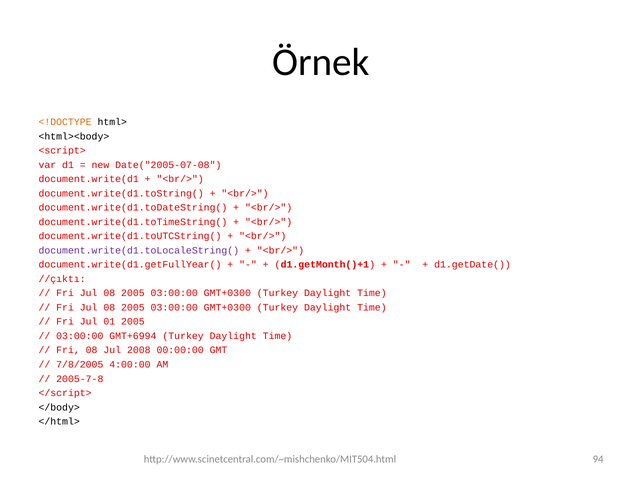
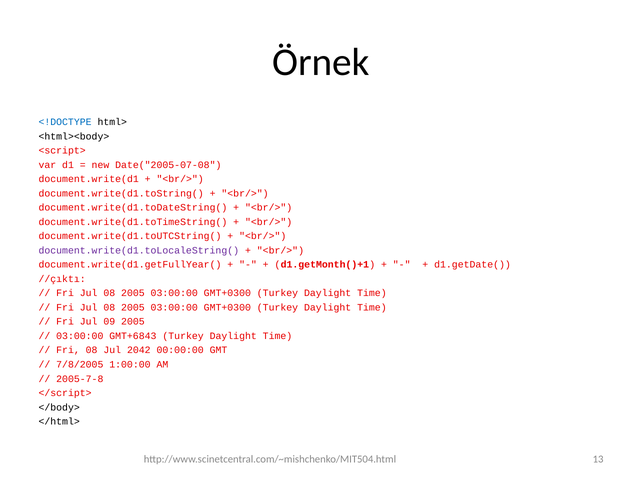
<!DOCTYPE colour: orange -> blue
01: 01 -> 09
GMT+6994: GMT+6994 -> GMT+6843
2008: 2008 -> 2042
4:00:00: 4:00:00 -> 1:00:00
94: 94 -> 13
